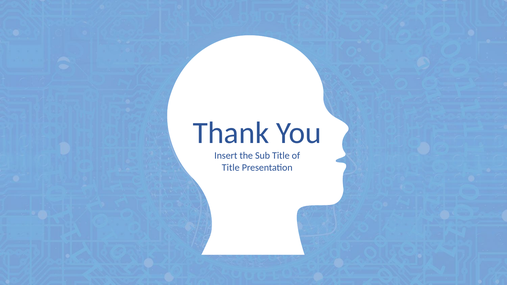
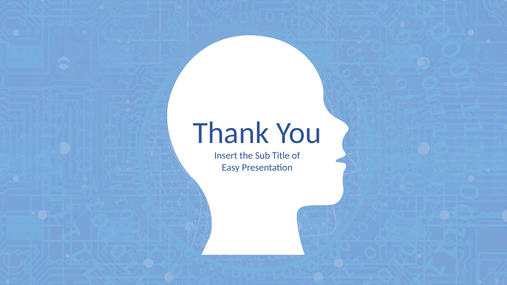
Title at (231, 168): Title -> Easy
